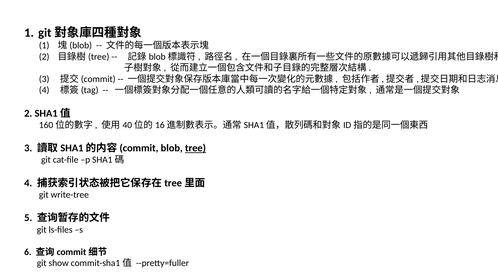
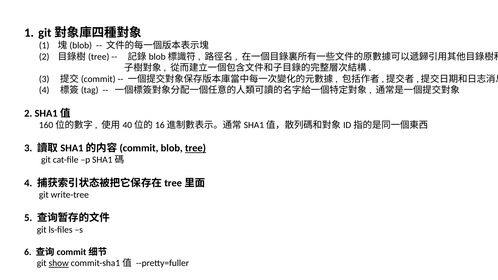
show underline: none -> present
